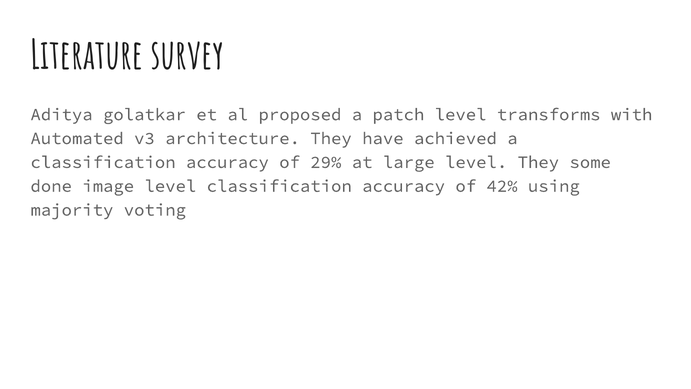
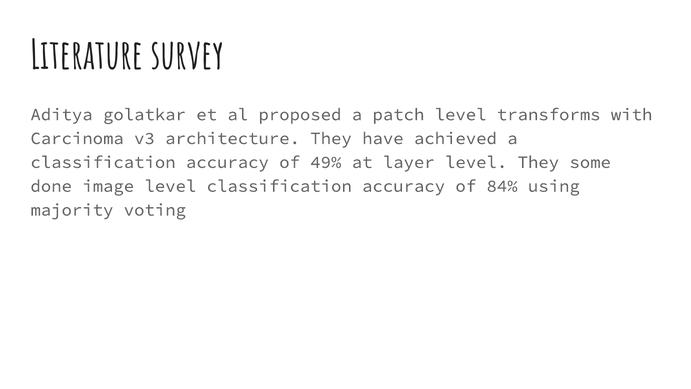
Automated: Automated -> Carcinoma
29%: 29% -> 49%
large: large -> layer
42%: 42% -> 84%
